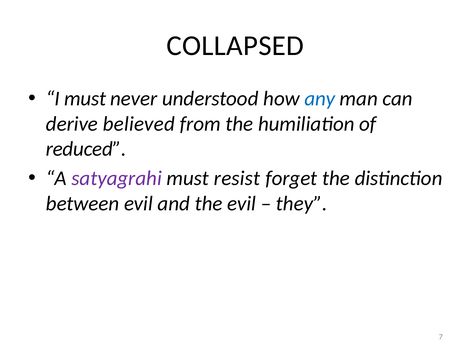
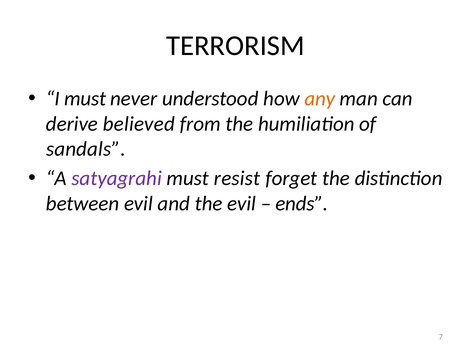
COLLAPSED: COLLAPSED -> TERRORISM
any colour: blue -> orange
reduced: reduced -> sandals
they: they -> ends
